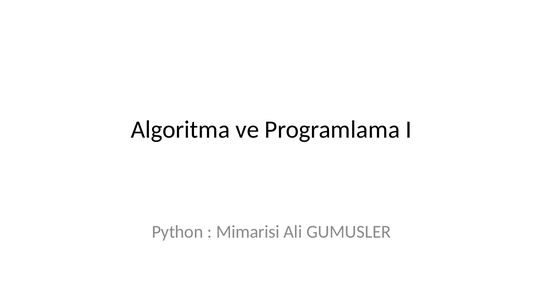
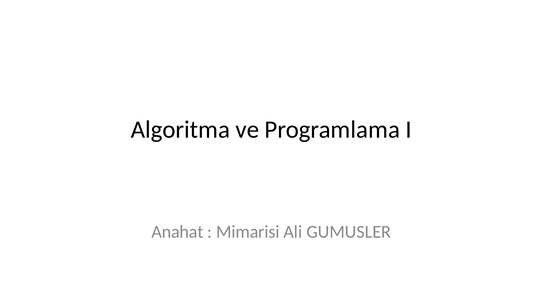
Python: Python -> Anahat
